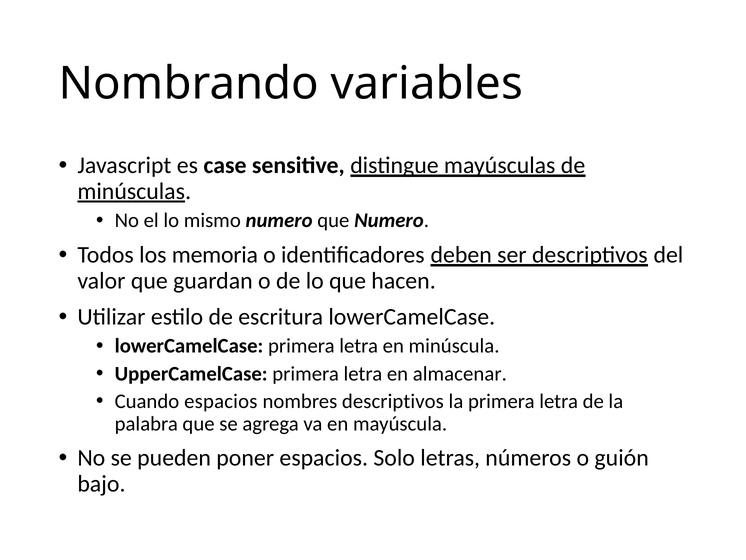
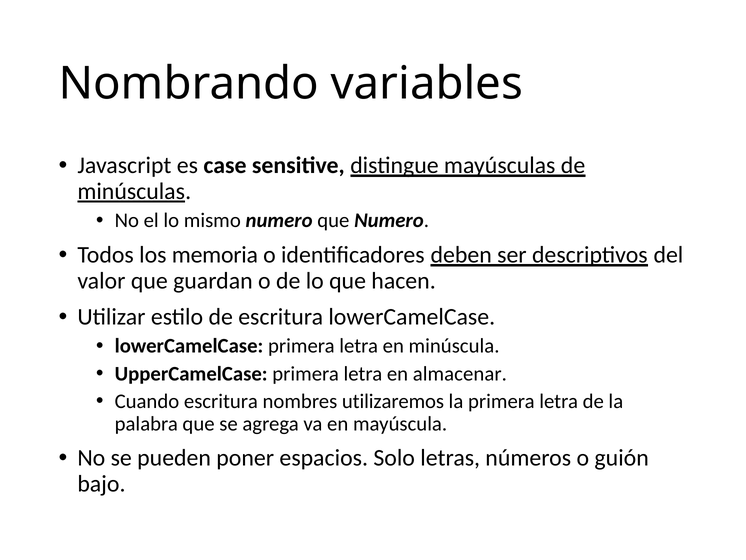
Cuando espacios: espacios -> escritura
nombres descriptivos: descriptivos -> utilizaremos
